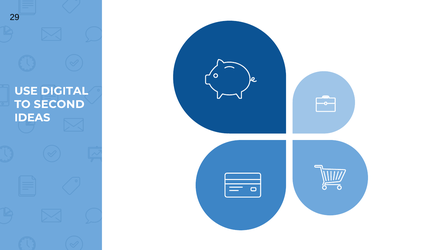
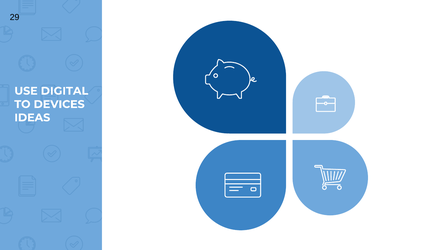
SECOND: SECOND -> DEVICES
